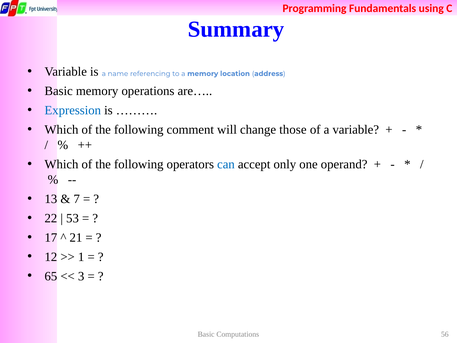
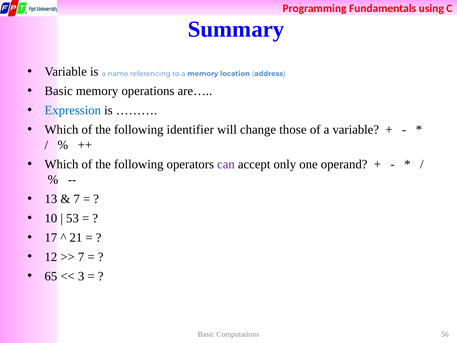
comment: comment -> identifier
can colour: blue -> purple
22: 22 -> 10
1 at (81, 257): 1 -> 7
